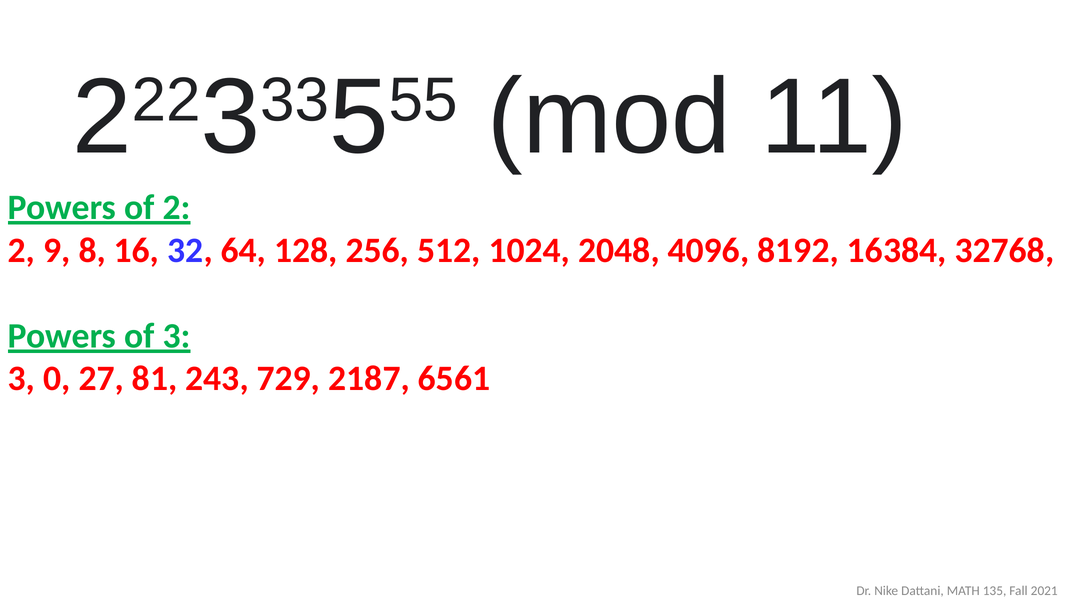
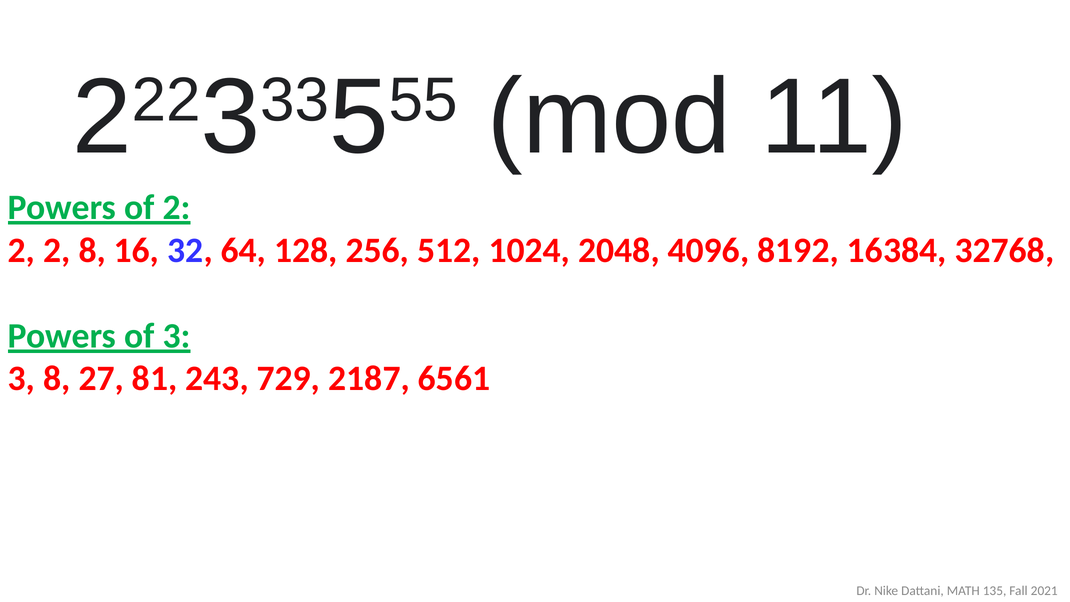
9 at (57, 250): 9 -> 2
3 0: 0 -> 8
